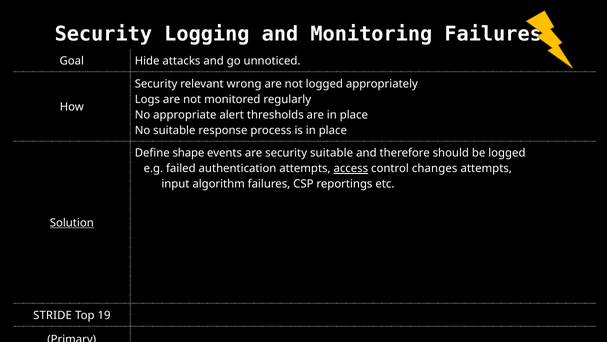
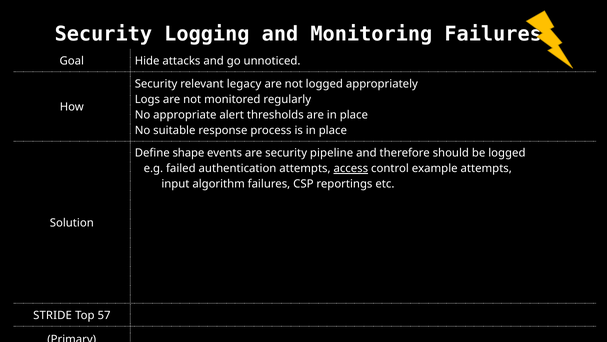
wrong: wrong -> legacy
security suitable: suitable -> pipeline
changes: changes -> example
Solution underline: present -> none
19: 19 -> 57
